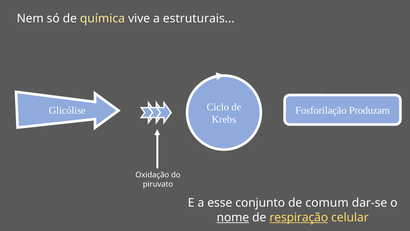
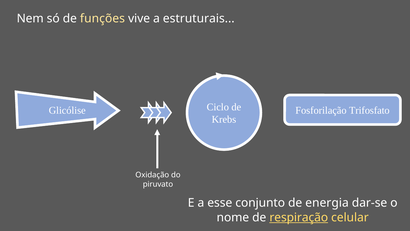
química: química -> funções
Produzam: Produzam -> Trifosfato
comum: comum -> energia
nome underline: present -> none
